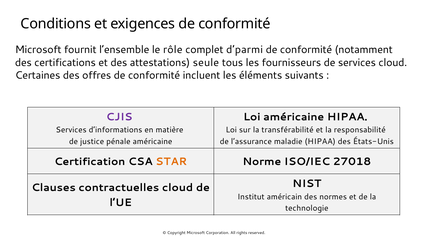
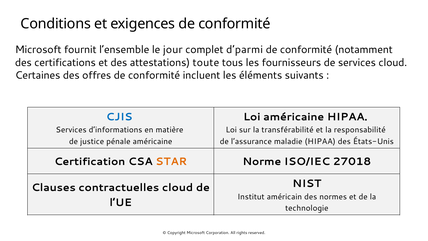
rôle: rôle -> jour
seule: seule -> toute
CJIS colour: purple -> blue
